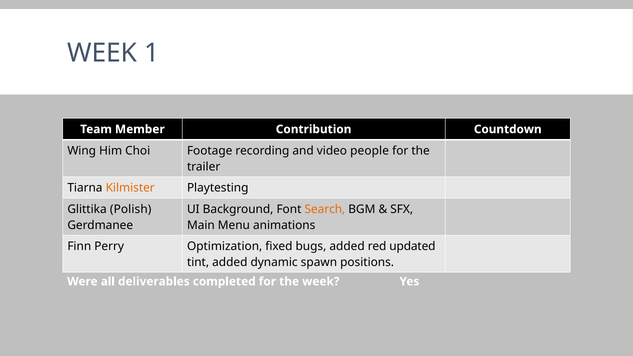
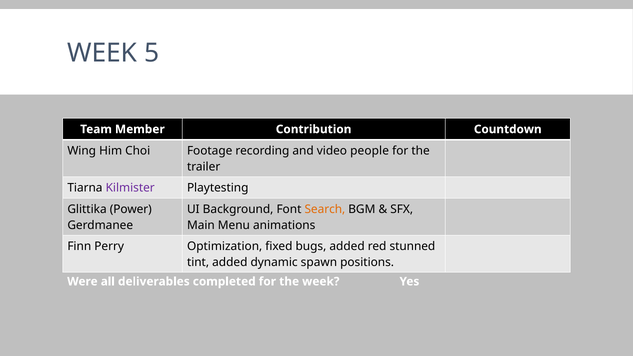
1: 1 -> 5
Kilmister colour: orange -> purple
Polish: Polish -> Power
updated: updated -> stunned
